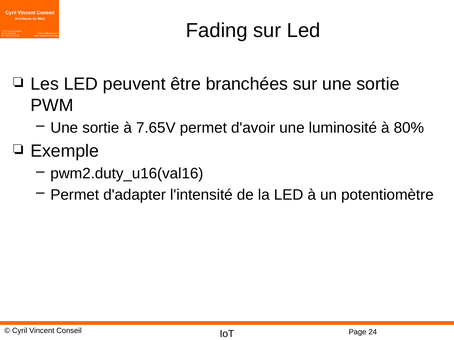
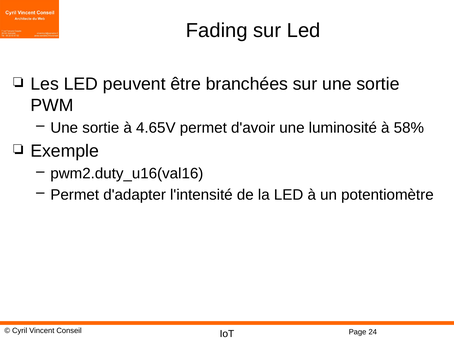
7.65V: 7.65V -> 4.65V
80%: 80% -> 58%
